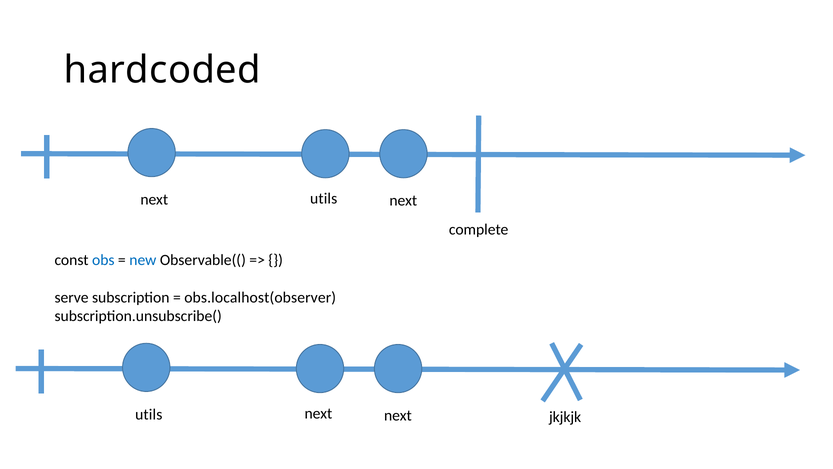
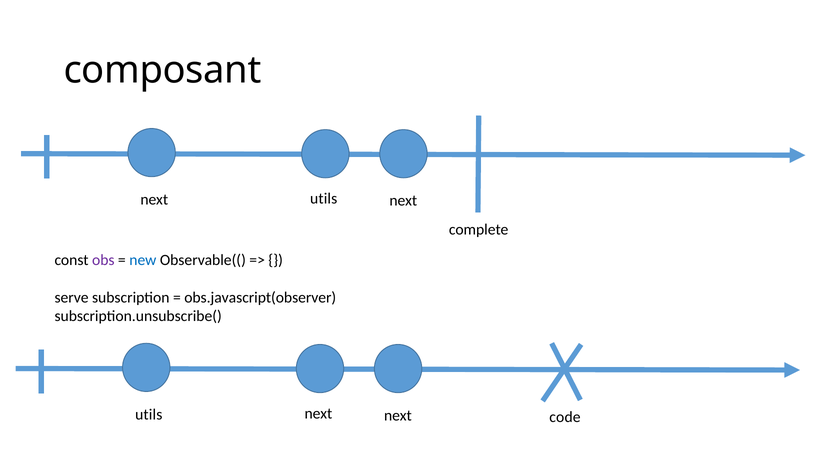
hardcoded: hardcoded -> composant
obs colour: blue -> purple
obs.localhost(observer: obs.localhost(observer -> obs.javascript(observer
jkjkjk: jkjkjk -> code
